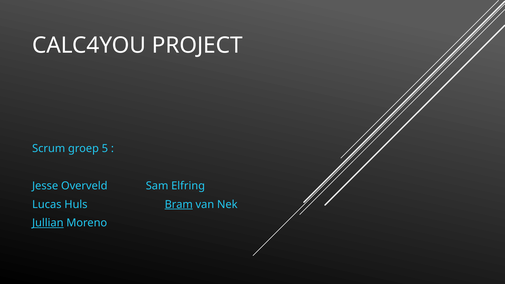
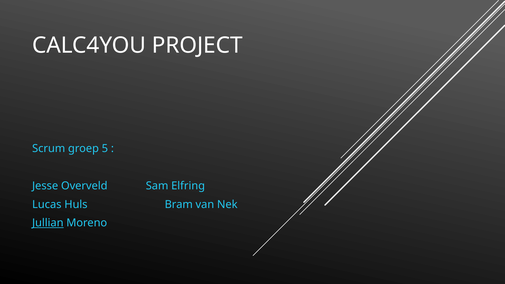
Bram underline: present -> none
